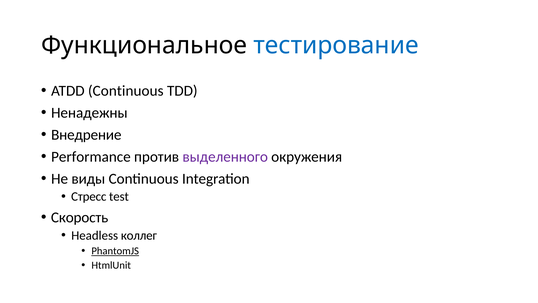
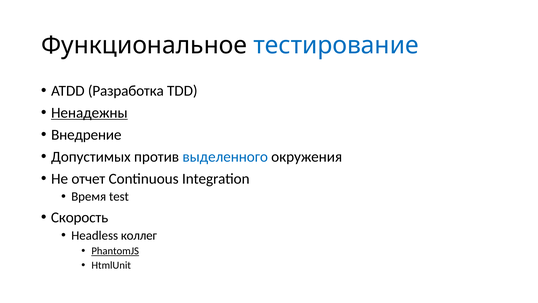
ATDD Continuous: Continuous -> Разработка
Ненадежны underline: none -> present
Performance: Performance -> Допустимых
выделенного colour: purple -> blue
виды: виды -> отчет
Стресс: Стресс -> Время
